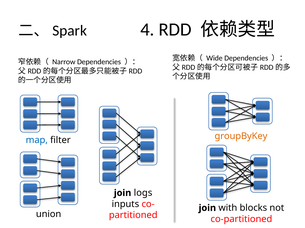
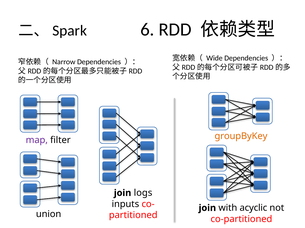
4: 4 -> 6
map colour: blue -> purple
blocks: blocks -> acyclic
